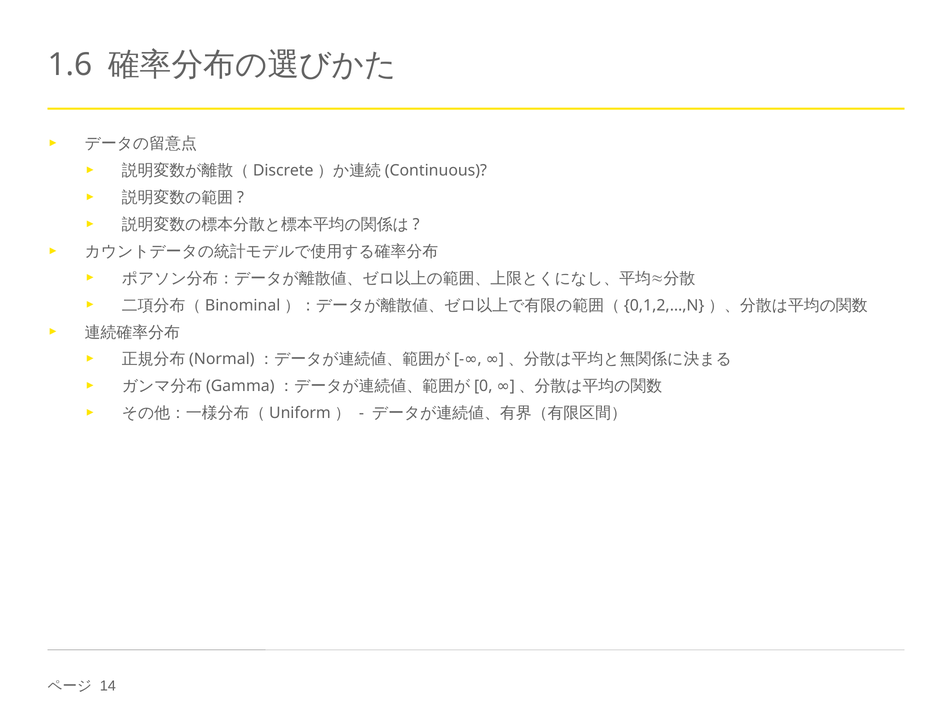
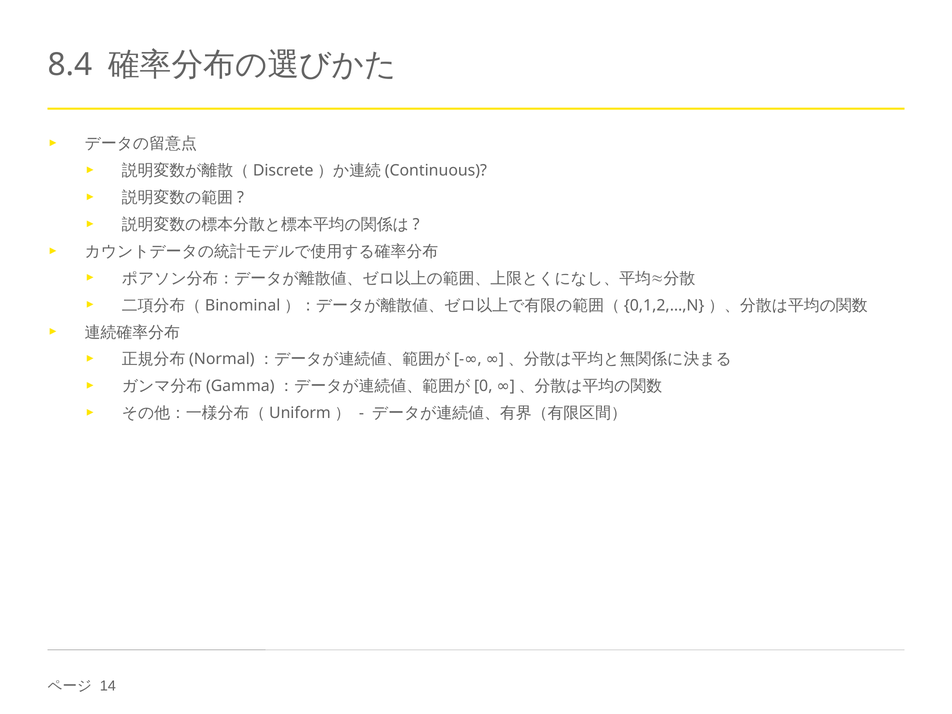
1.6: 1.6 -> 8.4
